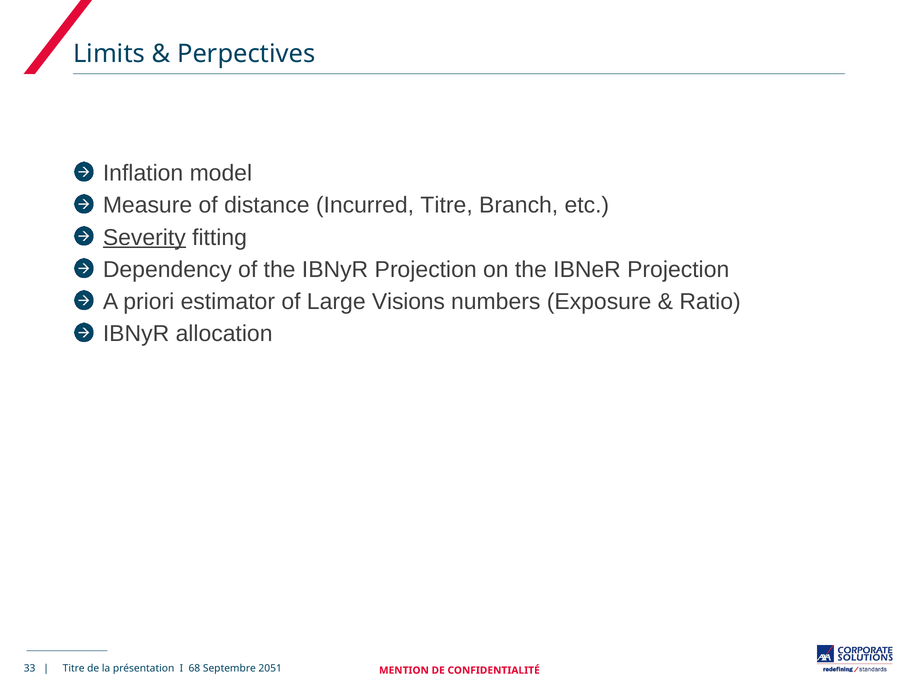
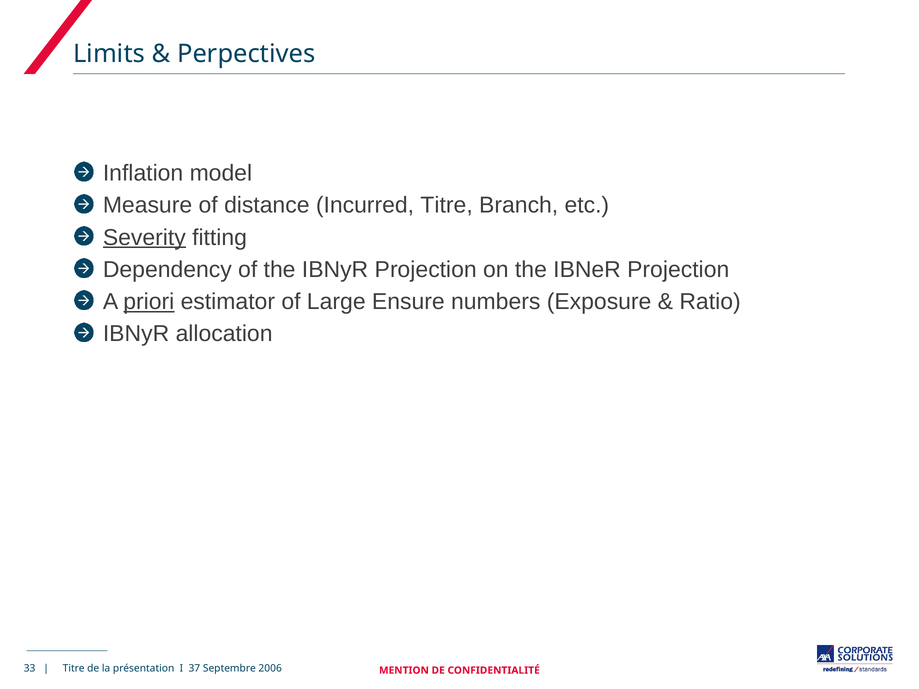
priori underline: none -> present
Visions: Visions -> Ensure
68: 68 -> 37
2051: 2051 -> 2006
